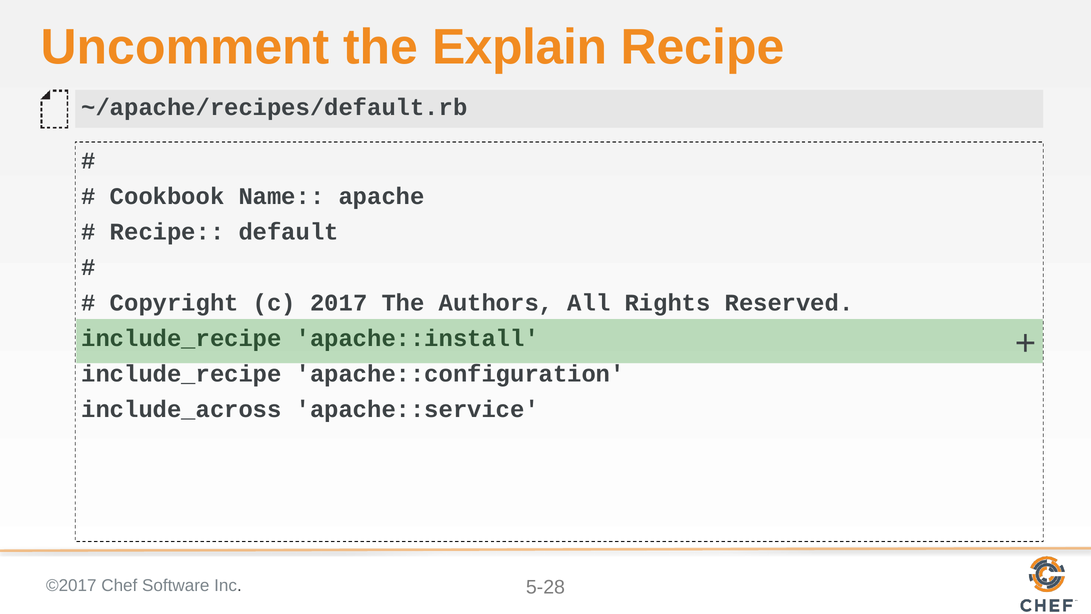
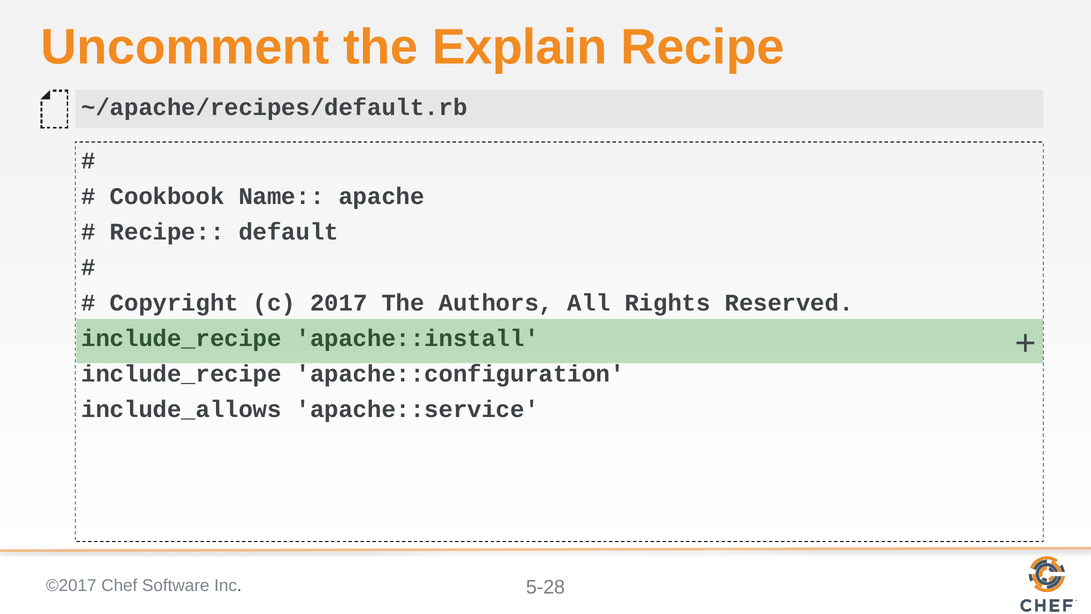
include_across: include_across -> include_allows
